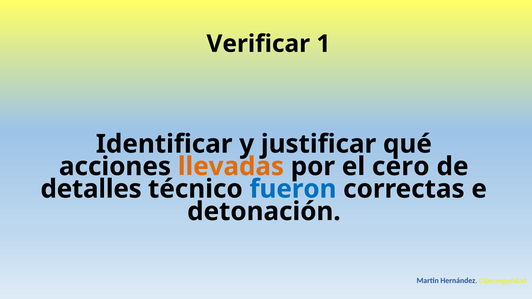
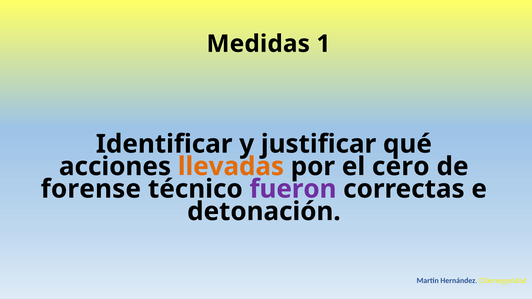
Verificar: Verificar -> Medidas
detalles: detalles -> forense
fueron colour: blue -> purple
